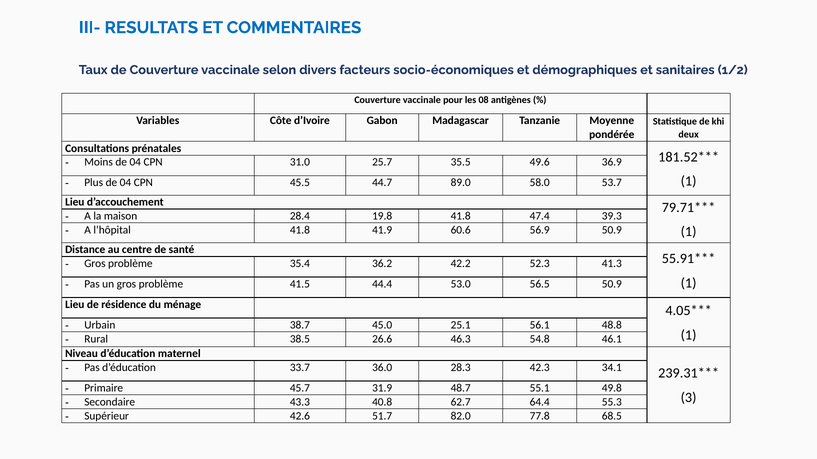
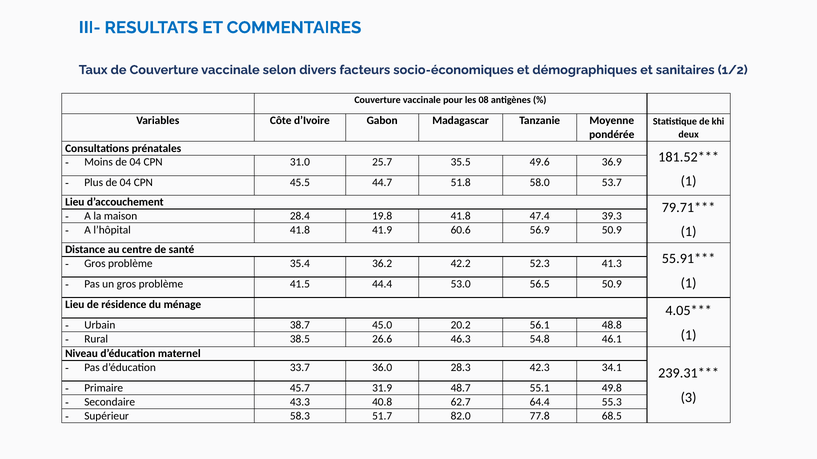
89.0: 89.0 -> 51.8
25.1: 25.1 -> 20.2
42.6: 42.6 -> 58.3
